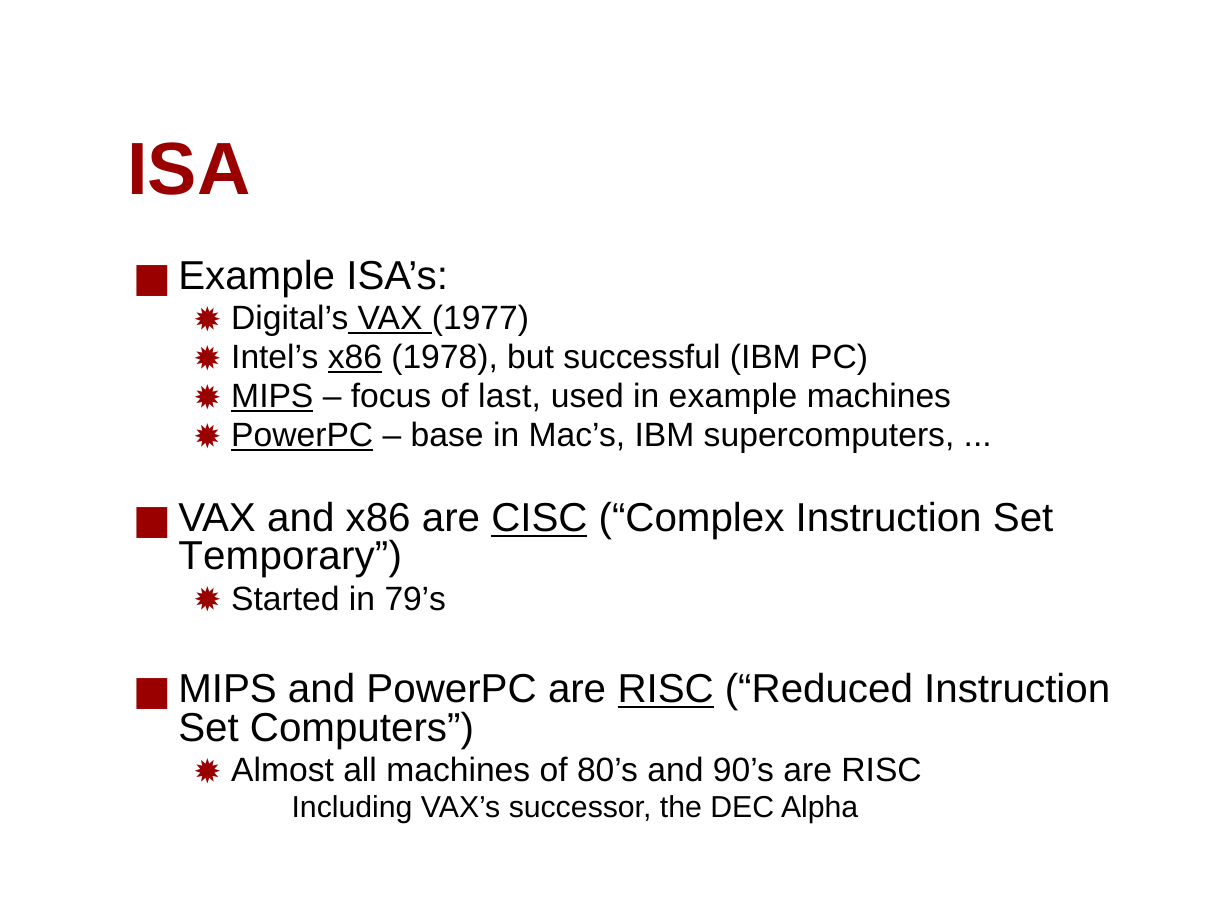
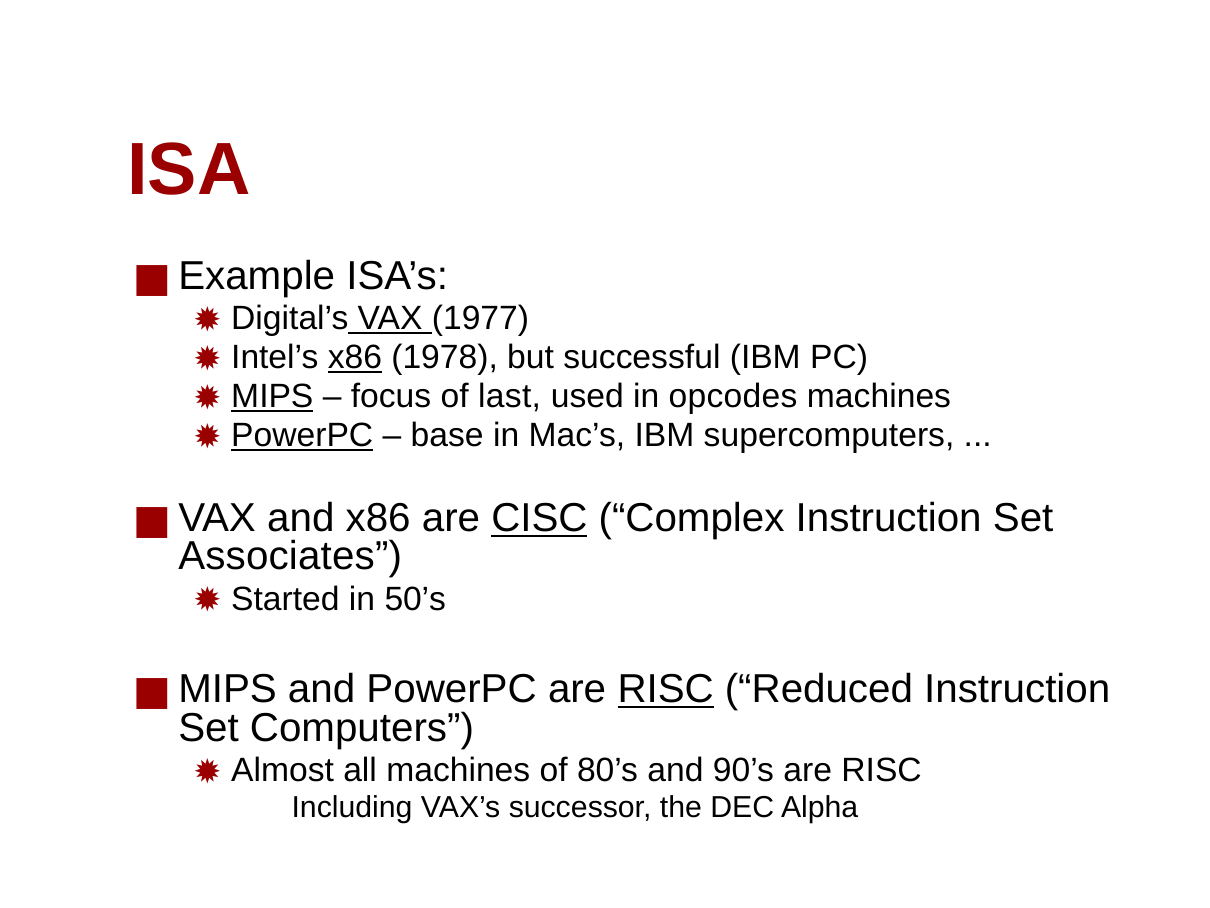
example: example -> opcodes
Temporary: Temporary -> Associates
79’s: 79’s -> 50’s
